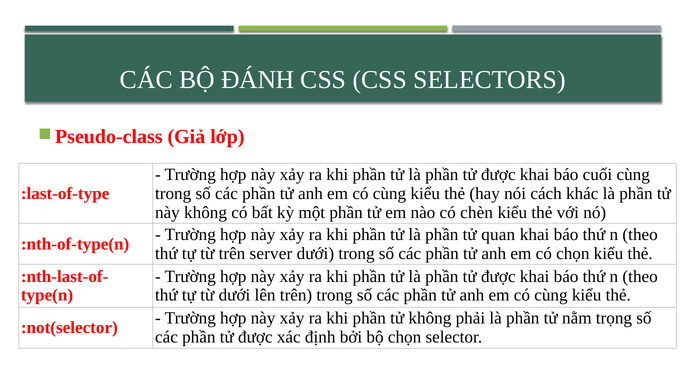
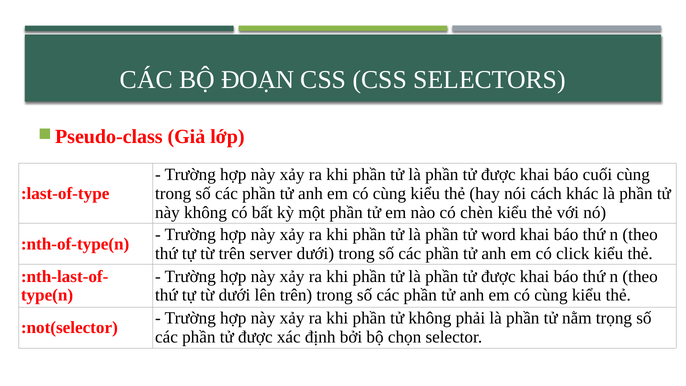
ĐÁNH: ĐÁNH -> ĐOẠN
quan: quan -> word
có chọn: chọn -> click
